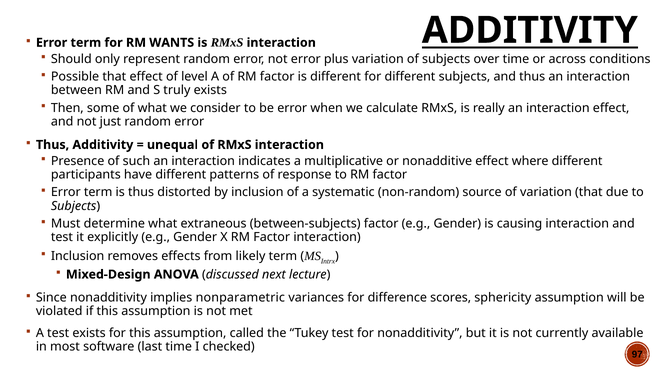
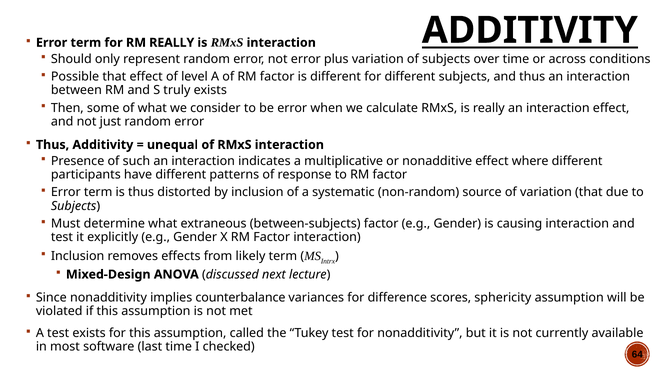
RM WANTS: WANTS -> REALLY
nonparametric: nonparametric -> counterbalance
97: 97 -> 64
